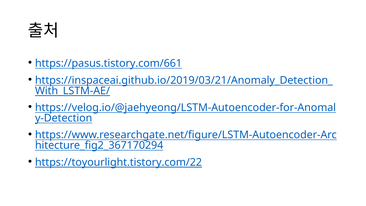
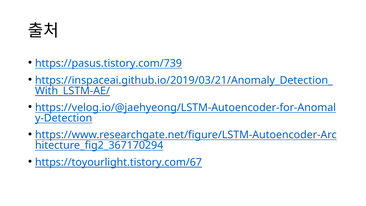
https://pasus.tistory.com/661: https://pasus.tistory.com/661 -> https://pasus.tistory.com/739
https://toyourlight.tistory.com/22: https://toyourlight.tistory.com/22 -> https://toyourlight.tistory.com/67
